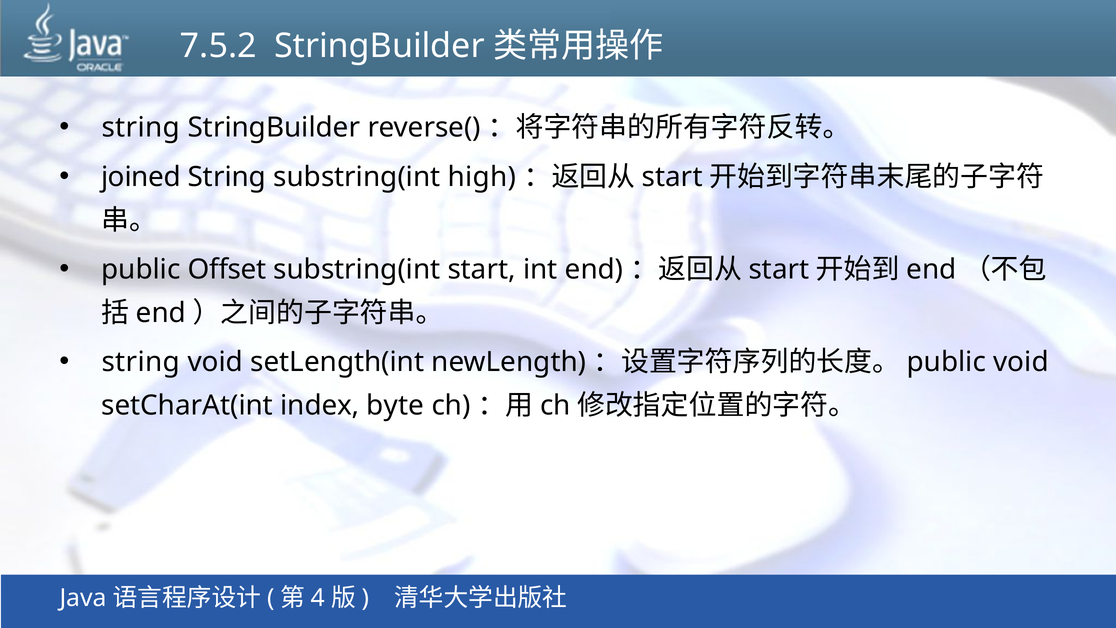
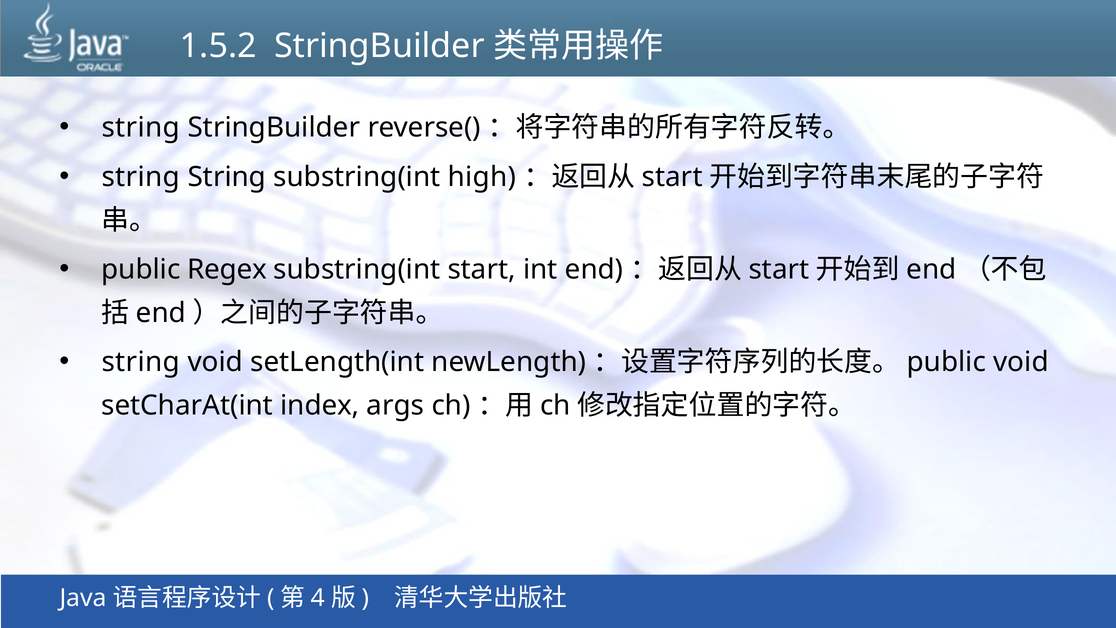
7.5.2: 7.5.2 -> 1.5.2
joined at (141, 177): joined -> string
Offset: Offset -> Regex
byte: byte -> args
